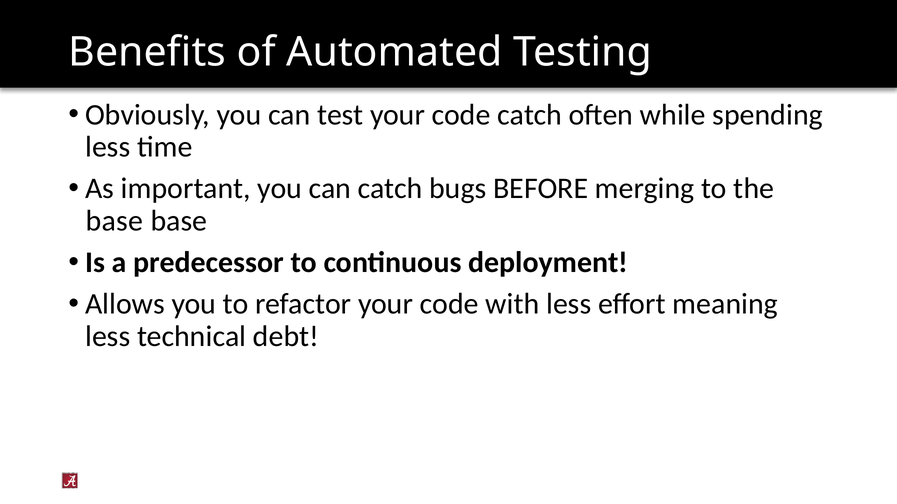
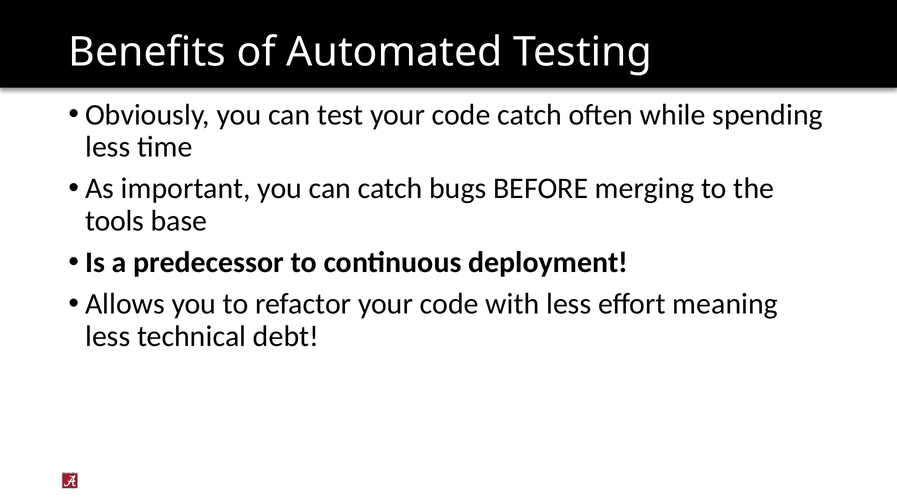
base at (114, 221): base -> tools
